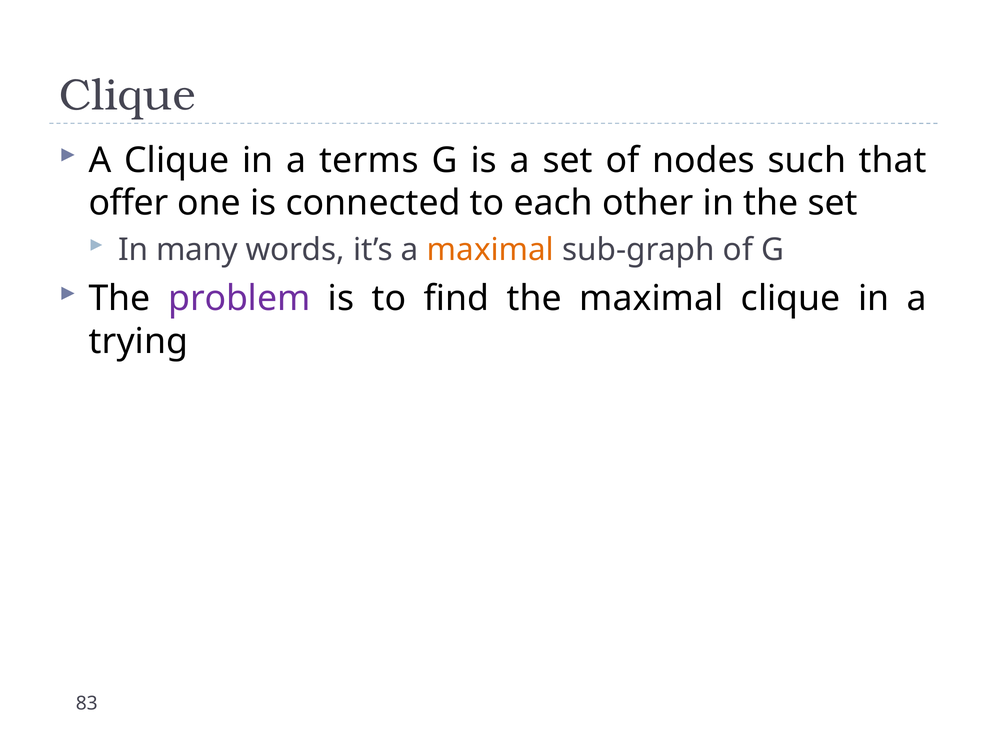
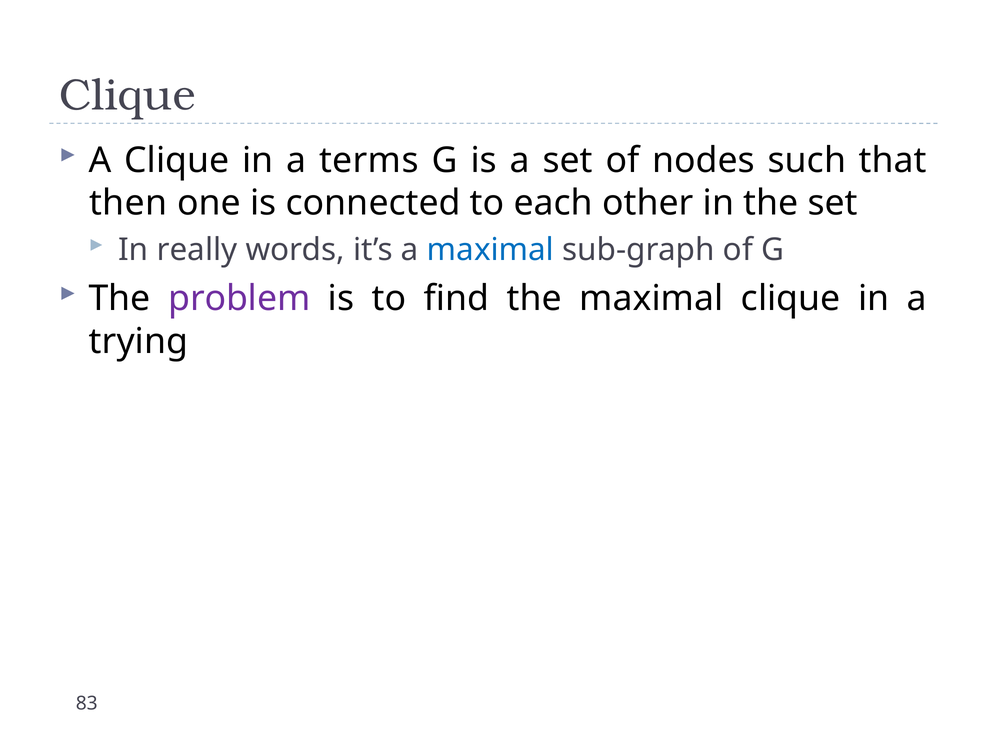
offer: offer -> then
many: many -> really
maximal at (490, 250) colour: orange -> blue
